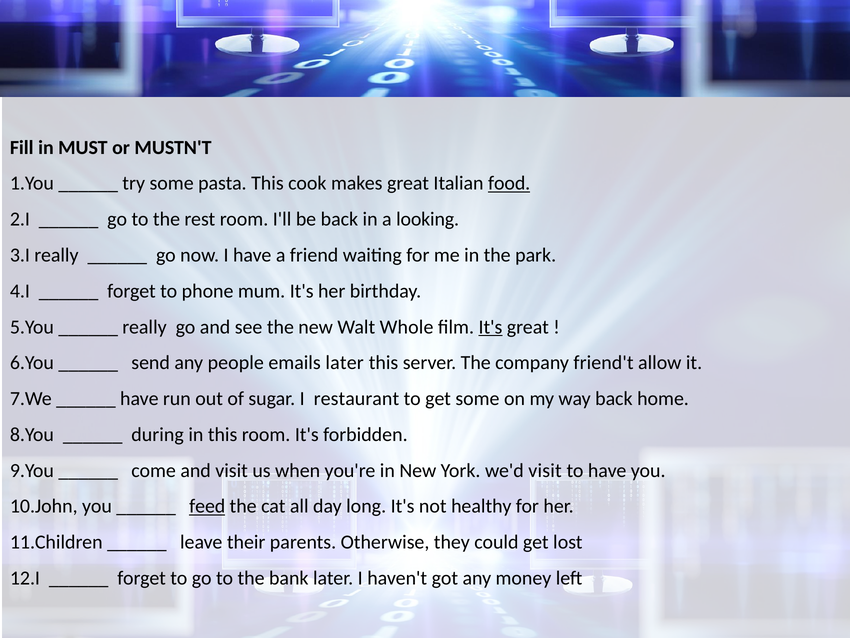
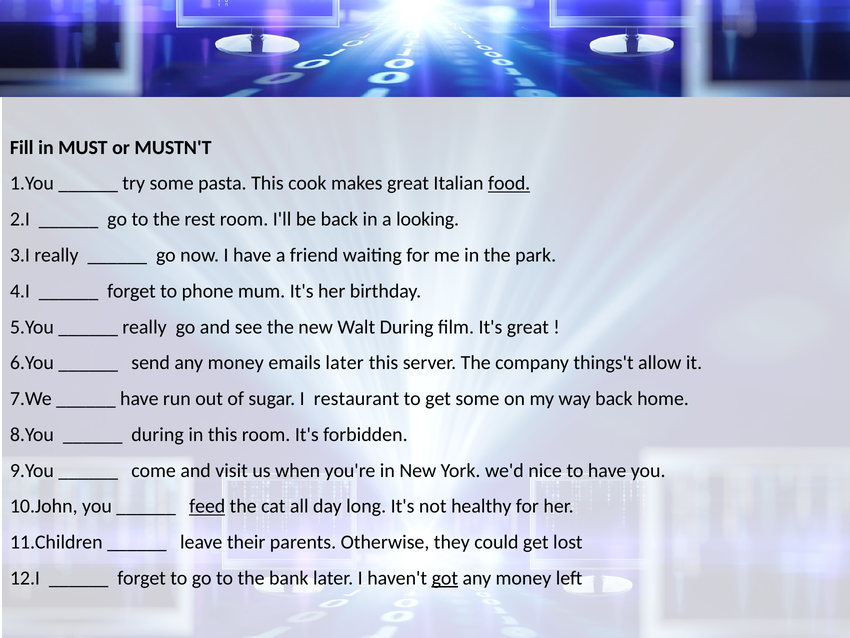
Walt Whole: Whole -> During
It's at (490, 327) underline: present -> none
send any people: people -> money
friend't: friend't -> things't
we'd visit: visit -> nice
got underline: none -> present
